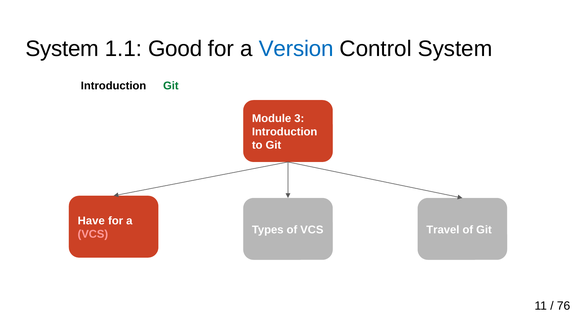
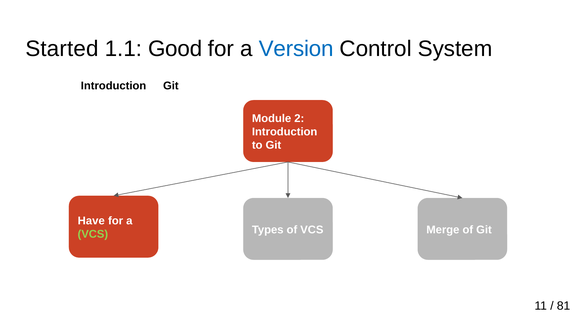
System at (62, 49): System -> Started
Git at (171, 86) colour: green -> black
3: 3 -> 2
VCS at (93, 234) colour: pink -> light green
Travel: Travel -> Merge
76: 76 -> 81
